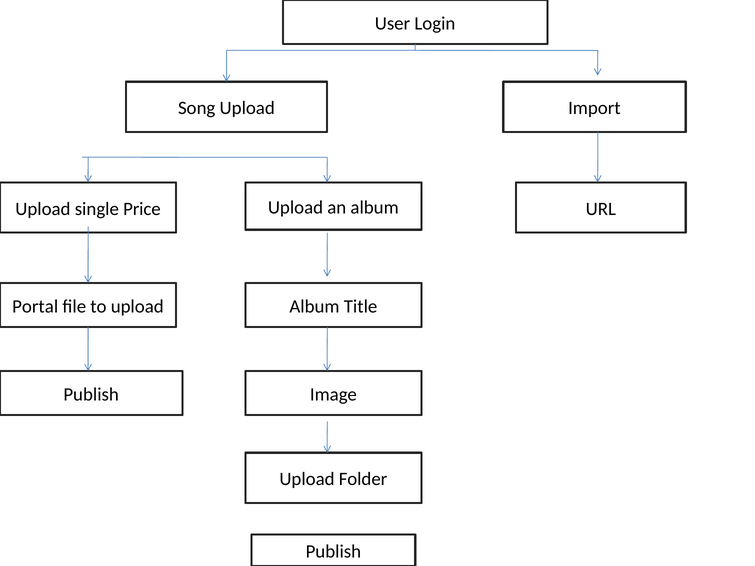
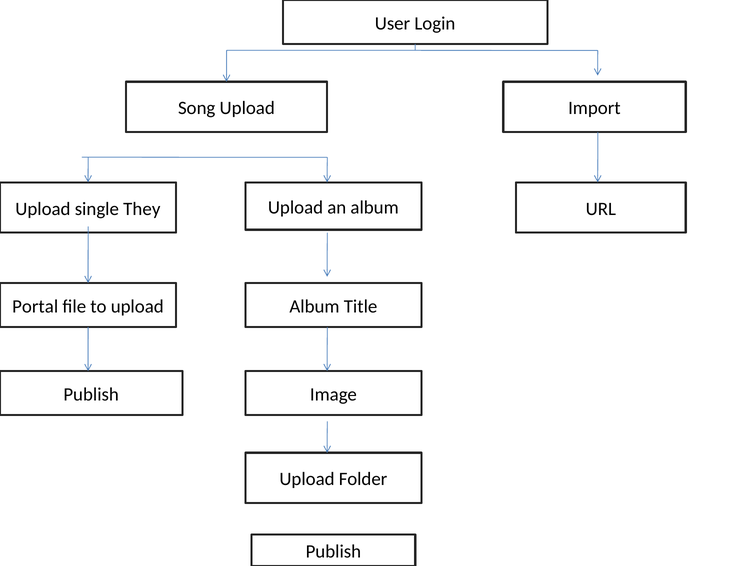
Price: Price -> They
